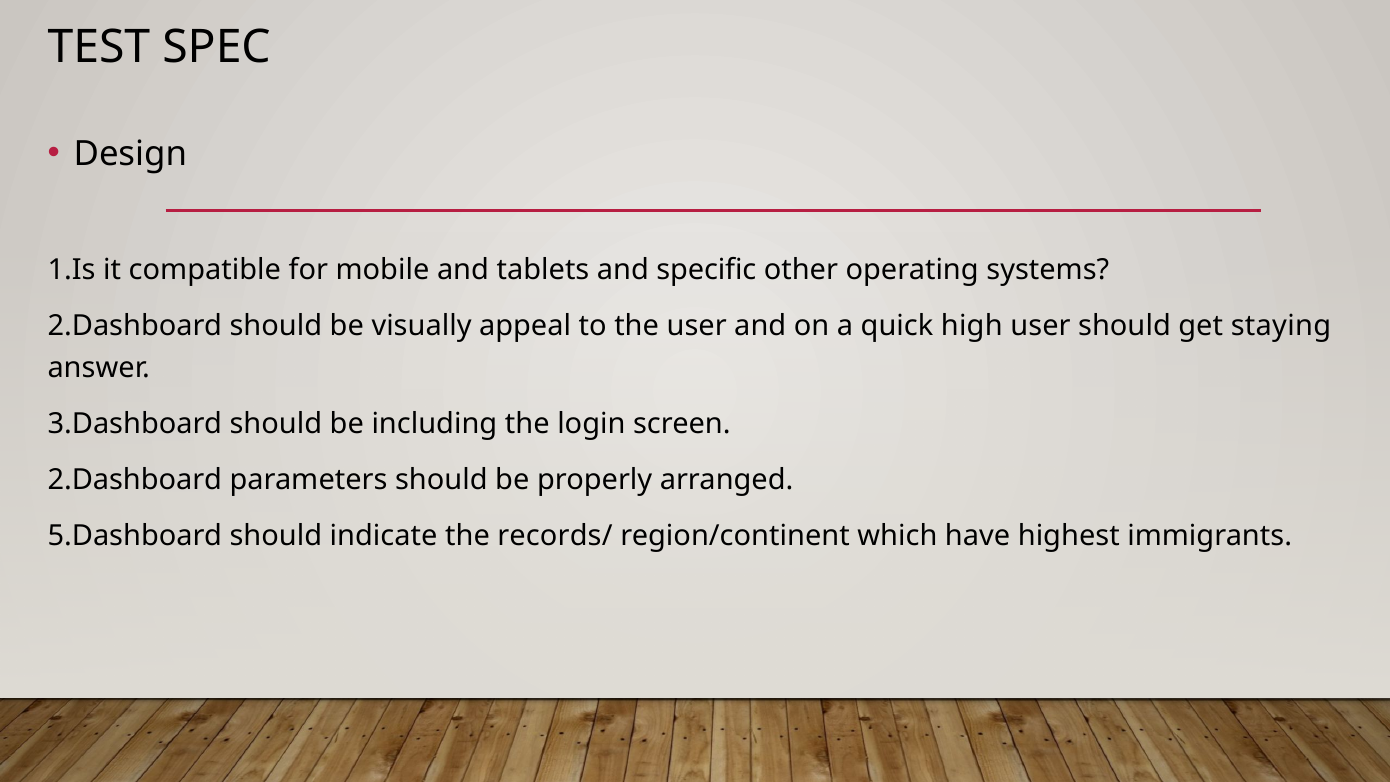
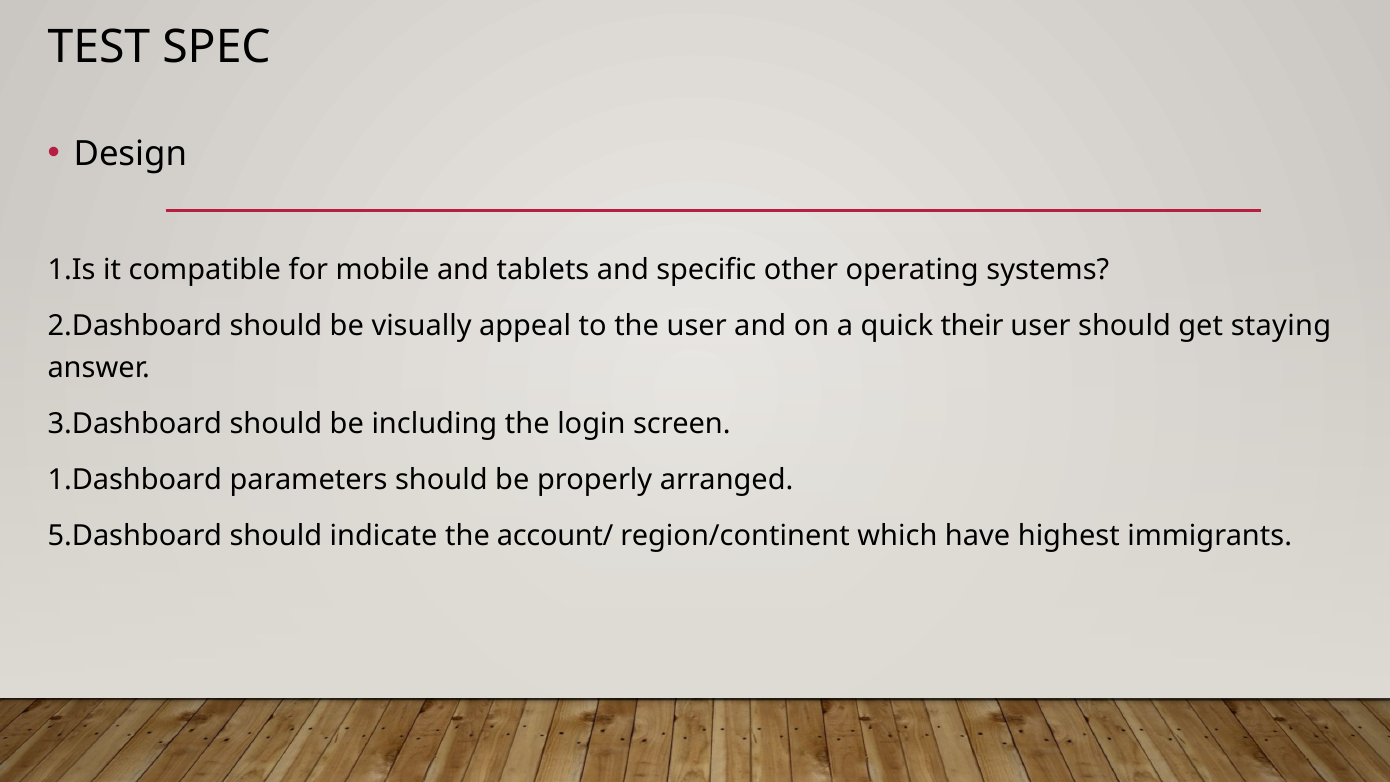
high: high -> their
2.Dashboard at (135, 480): 2.Dashboard -> 1.Dashboard
records/: records/ -> account/
